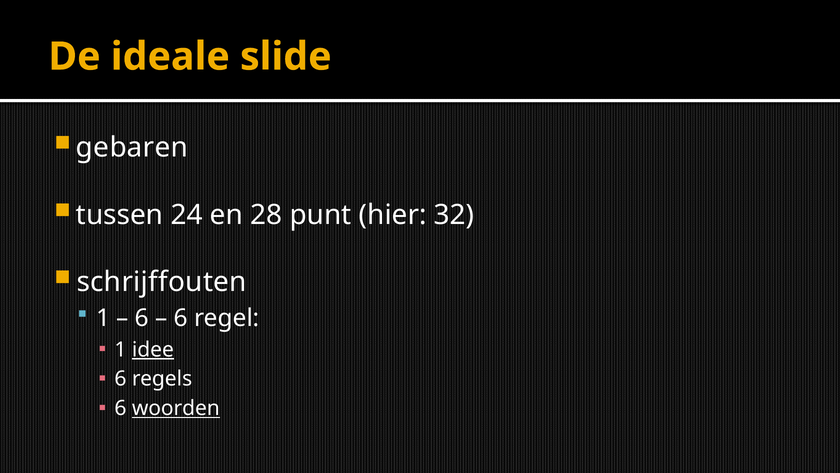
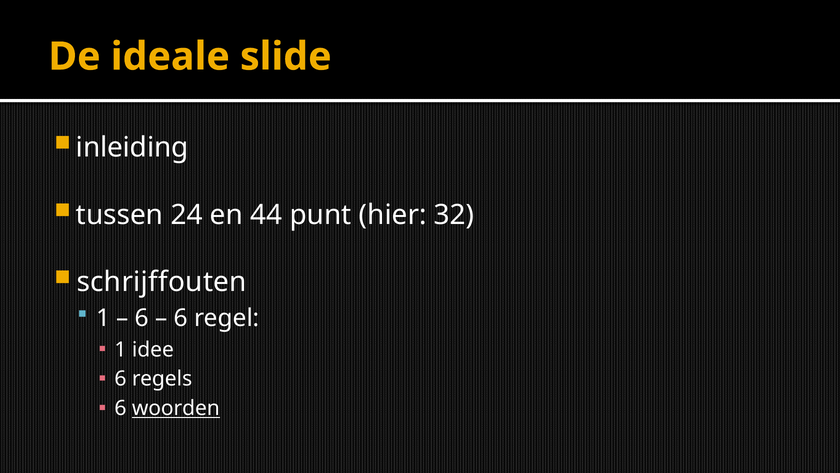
gebaren: gebaren -> inleiding
28: 28 -> 44
idee underline: present -> none
